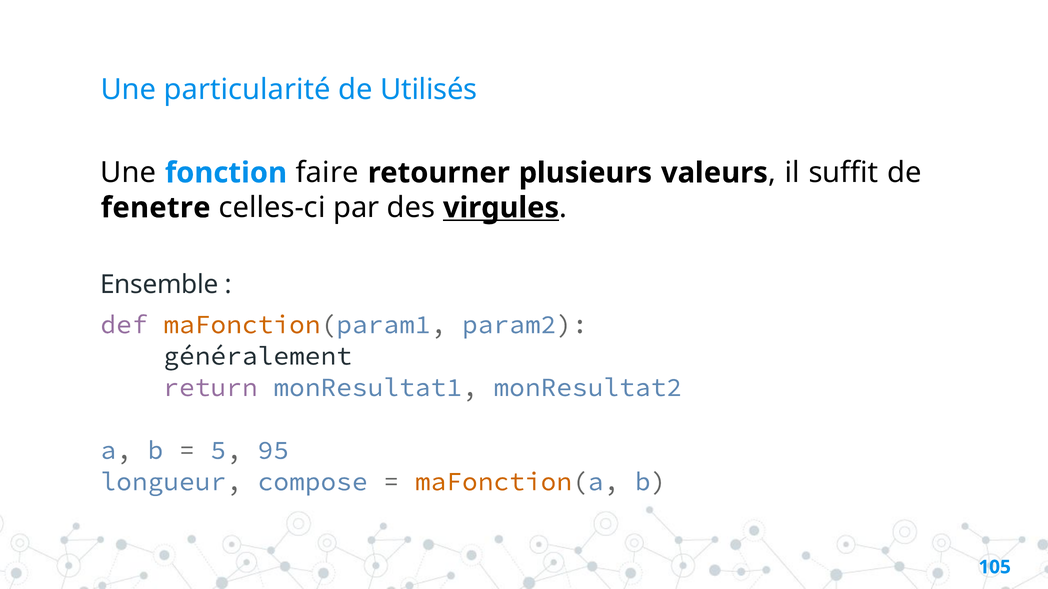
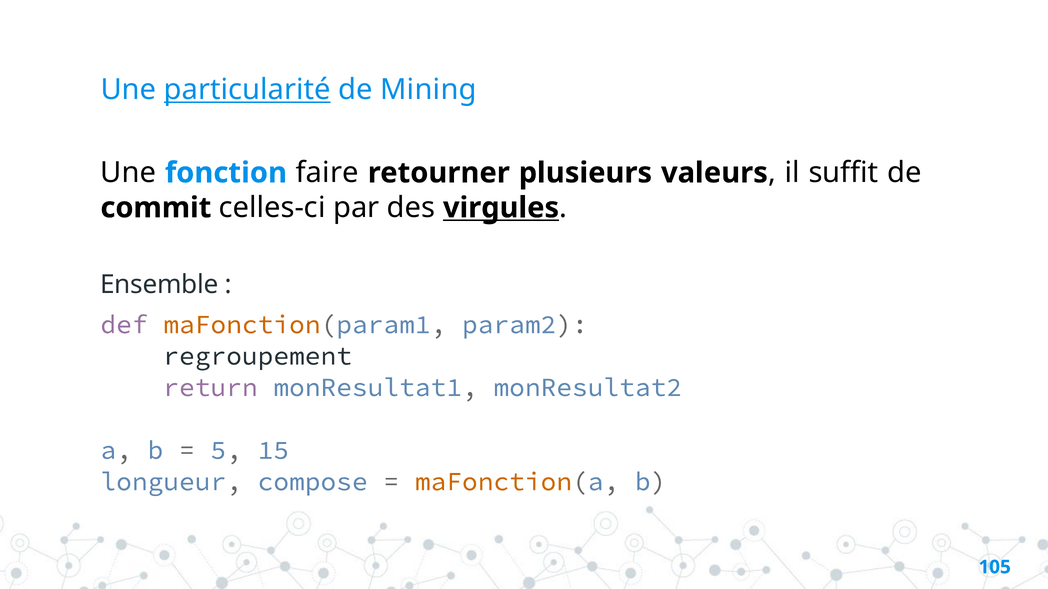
particularité underline: none -> present
Utilisés: Utilisés -> Mining
fenetre: fenetre -> commit
généralement: généralement -> regroupement
95: 95 -> 15
